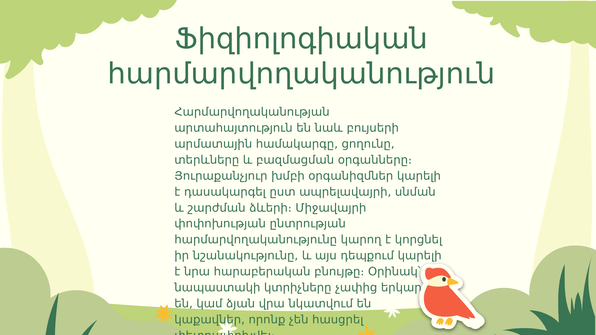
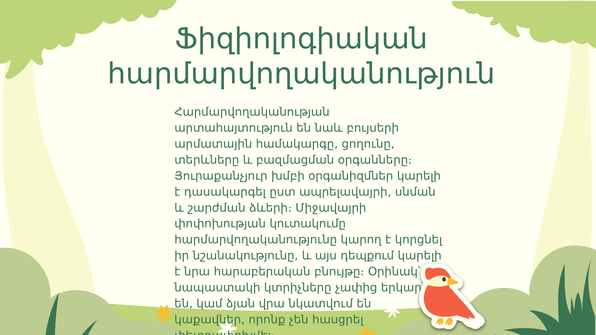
ընտրության: ընտրության -> կուտակումը
